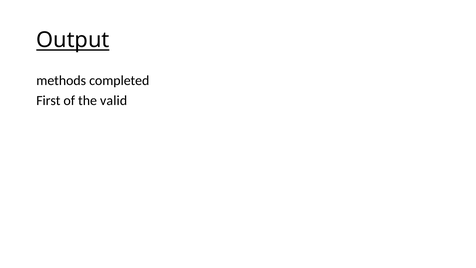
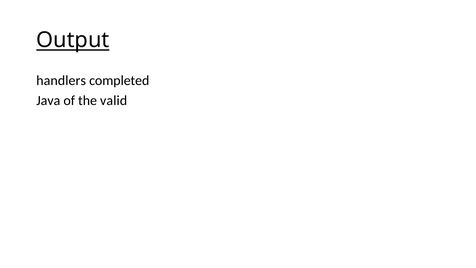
methods: methods -> handlers
First: First -> Java
